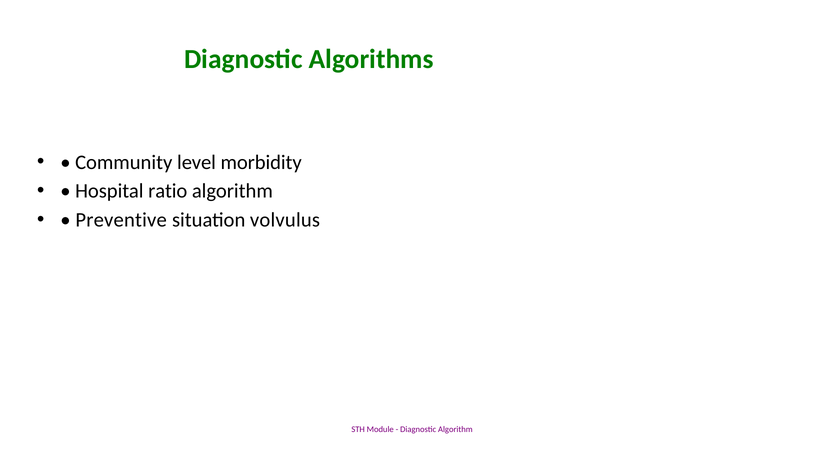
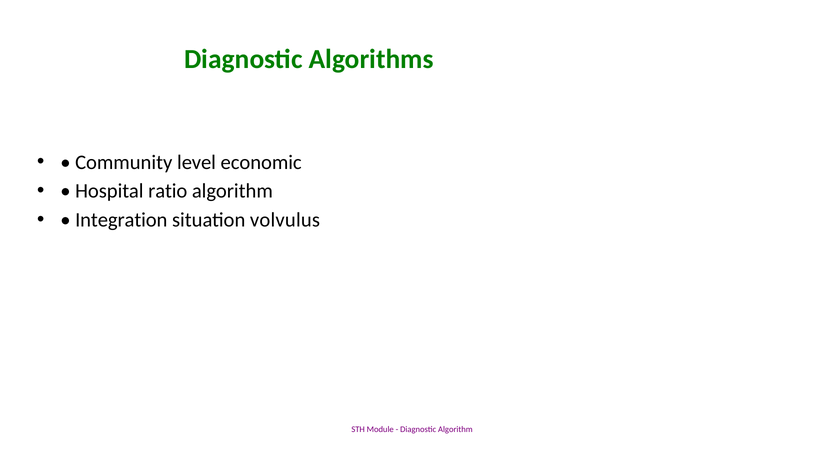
morbidity: morbidity -> economic
Preventive: Preventive -> Integration
